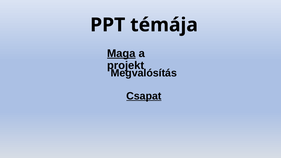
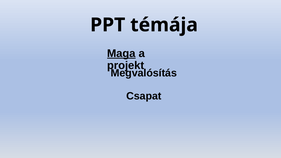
Csapat underline: present -> none
